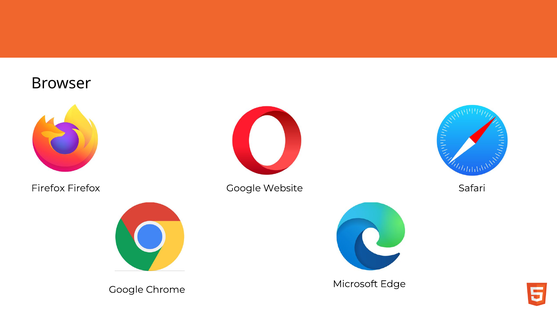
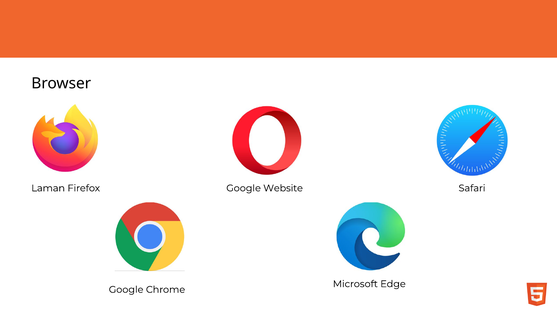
Firefox at (48, 188): Firefox -> Laman
